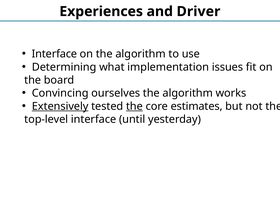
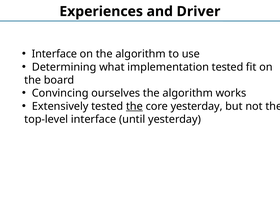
implementation issues: issues -> tested
Extensively underline: present -> none
core estimates: estimates -> yesterday
